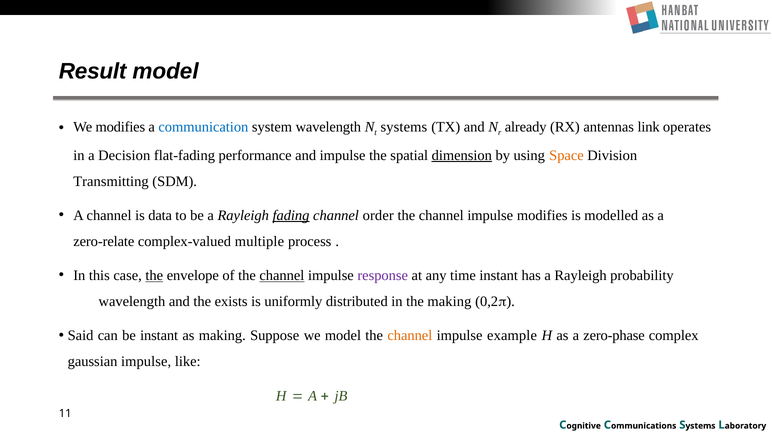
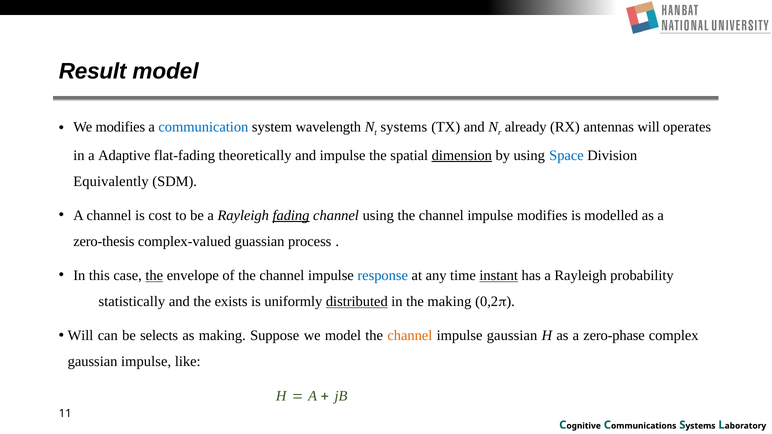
antennas link: link -> will
Decision: Decision -> Adaptive
performance: performance -> theoretically
Space colour: orange -> blue
Transmitting: Transmitting -> Equivalently
data: data -> cost
channel order: order -> using
zero-relate: zero-relate -> zero-thesis
multiple: multiple -> guassian
channel at (282, 276) underline: present -> none
response colour: purple -> blue
instant at (499, 276) underline: none -> present
wavelength at (132, 302): wavelength -> statistically
distributed underline: none -> present
Said at (81, 336): Said -> Will
be instant: instant -> selects
impulse example: example -> gaussian
